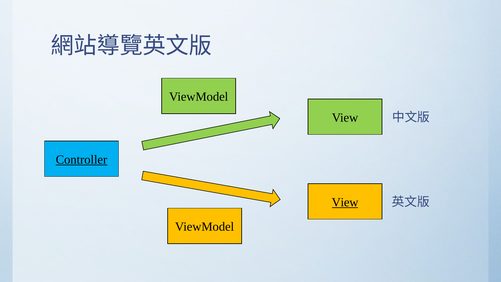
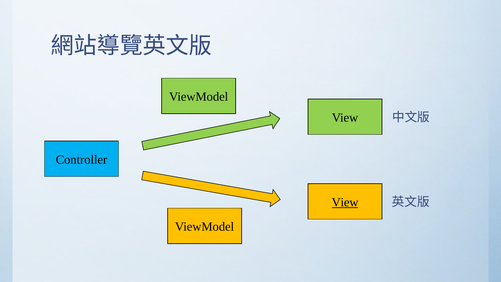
Controller underline: present -> none
